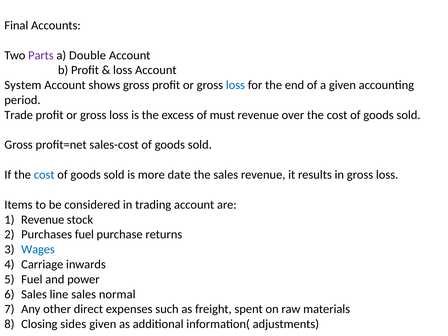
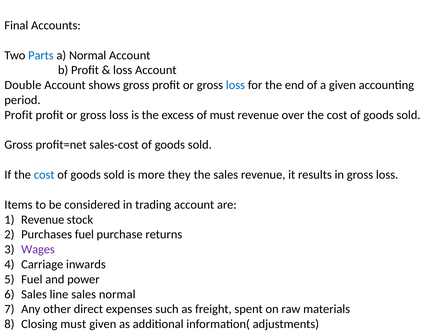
Parts colour: purple -> blue
a Double: Double -> Normal
System: System -> Double
Trade at (19, 115): Trade -> Profit
date: date -> they
Wages colour: blue -> purple
Closing sides: sides -> must
